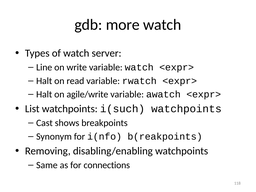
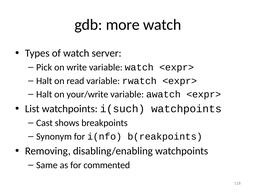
Line: Line -> Pick
agile/write: agile/write -> your/write
connections: connections -> commented
